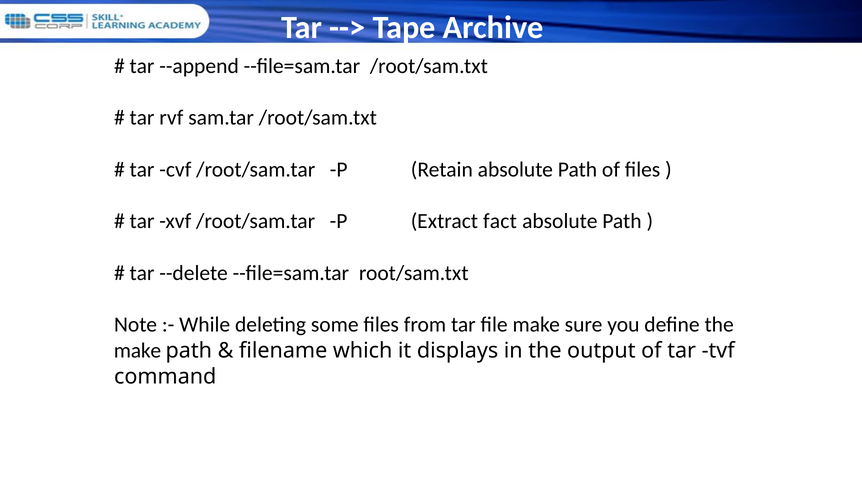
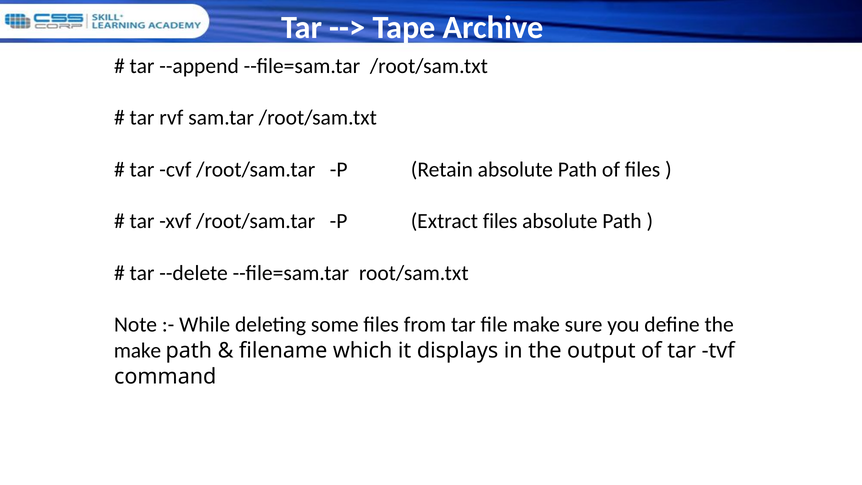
Extract fact: fact -> files
